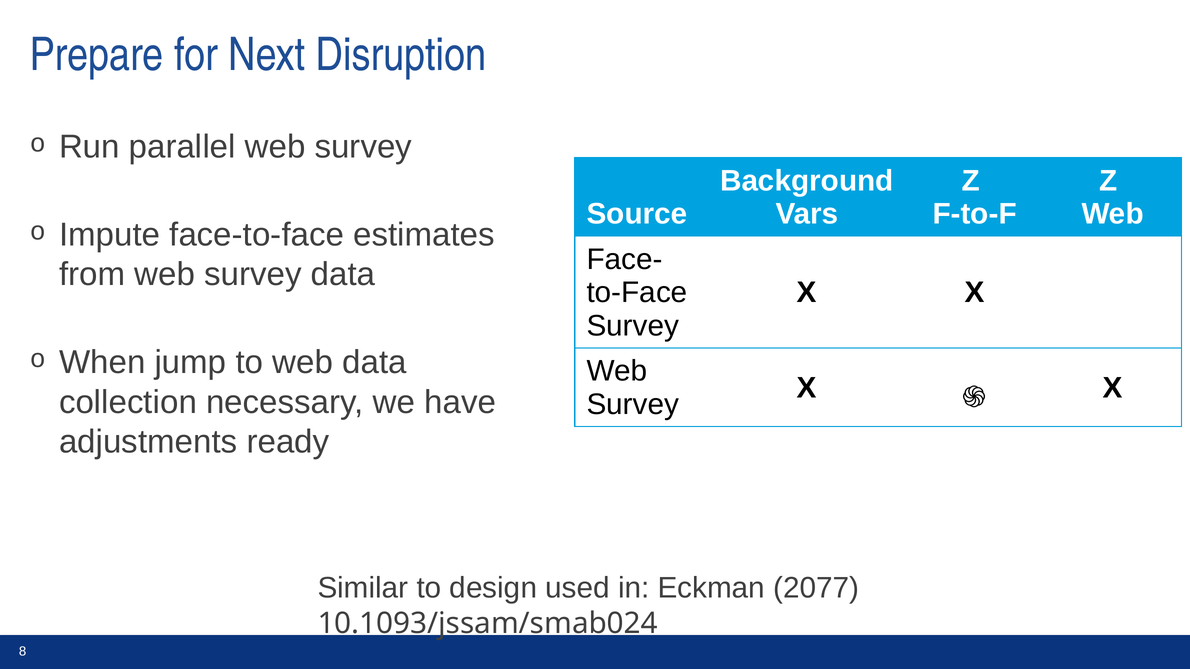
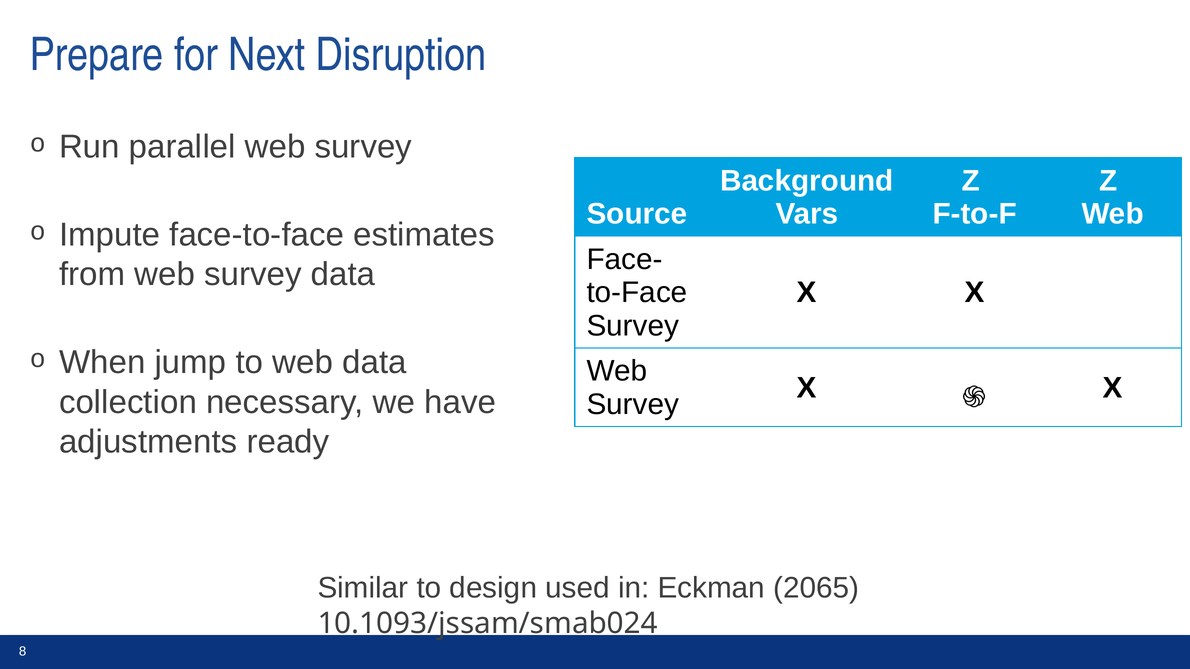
2077: 2077 -> 2065
